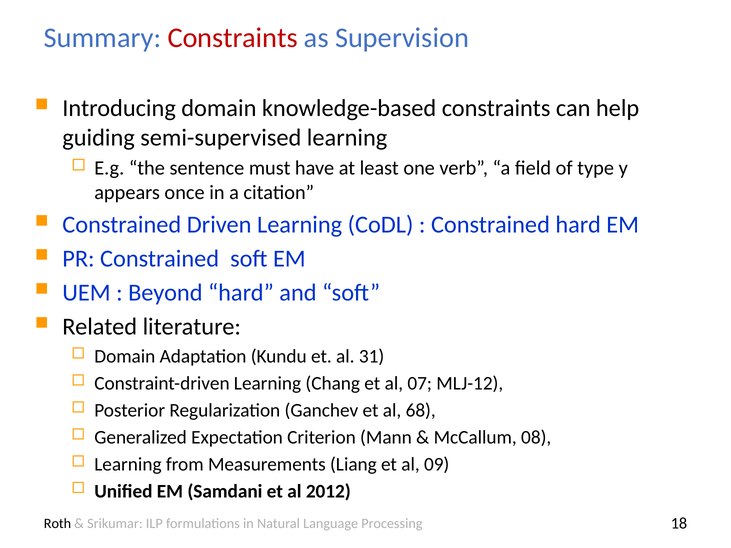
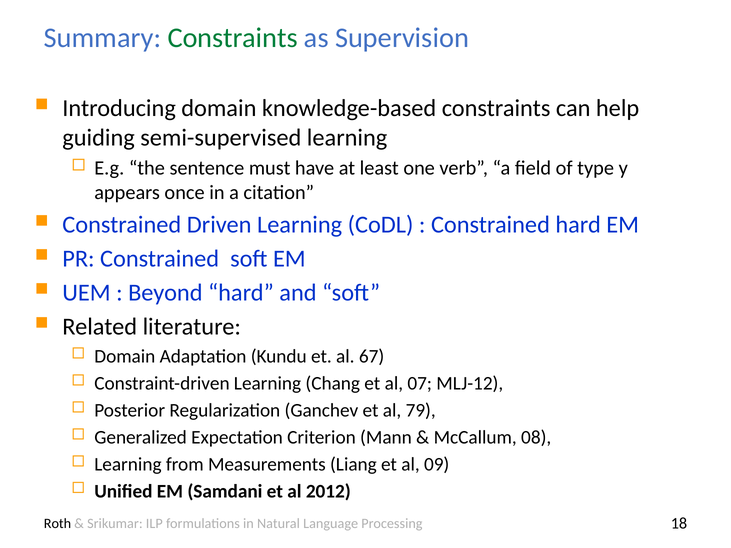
Constraints at (233, 38) colour: red -> green
31: 31 -> 67
68: 68 -> 79
